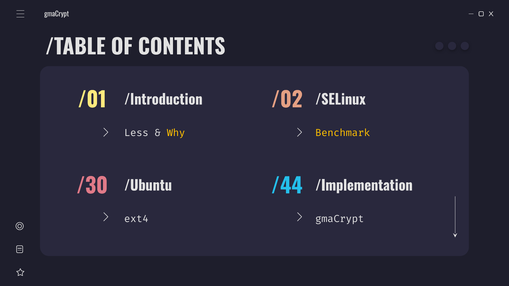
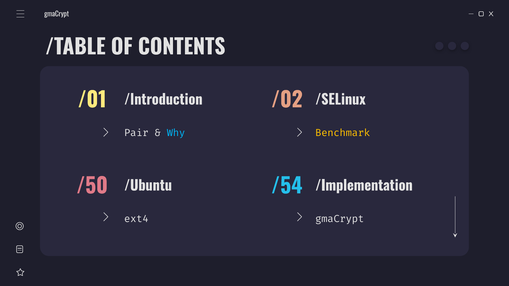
Less: Less -> Pair
Why colour: yellow -> light blue
/30: /30 -> /50
/44: /44 -> /54
